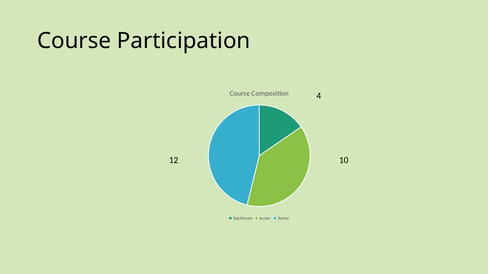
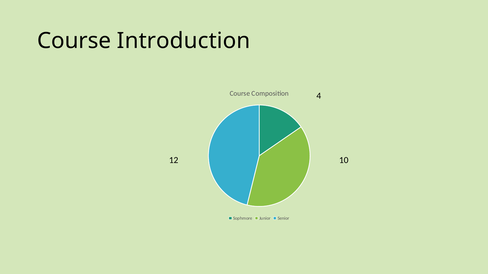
Participation: Participation -> Introduction
